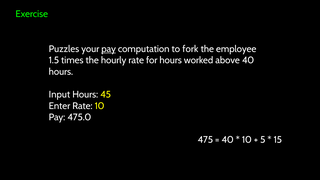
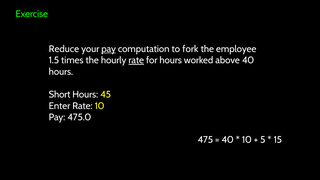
Puzzles: Puzzles -> Reduce
rate at (136, 60) underline: none -> present
Input: Input -> Short
